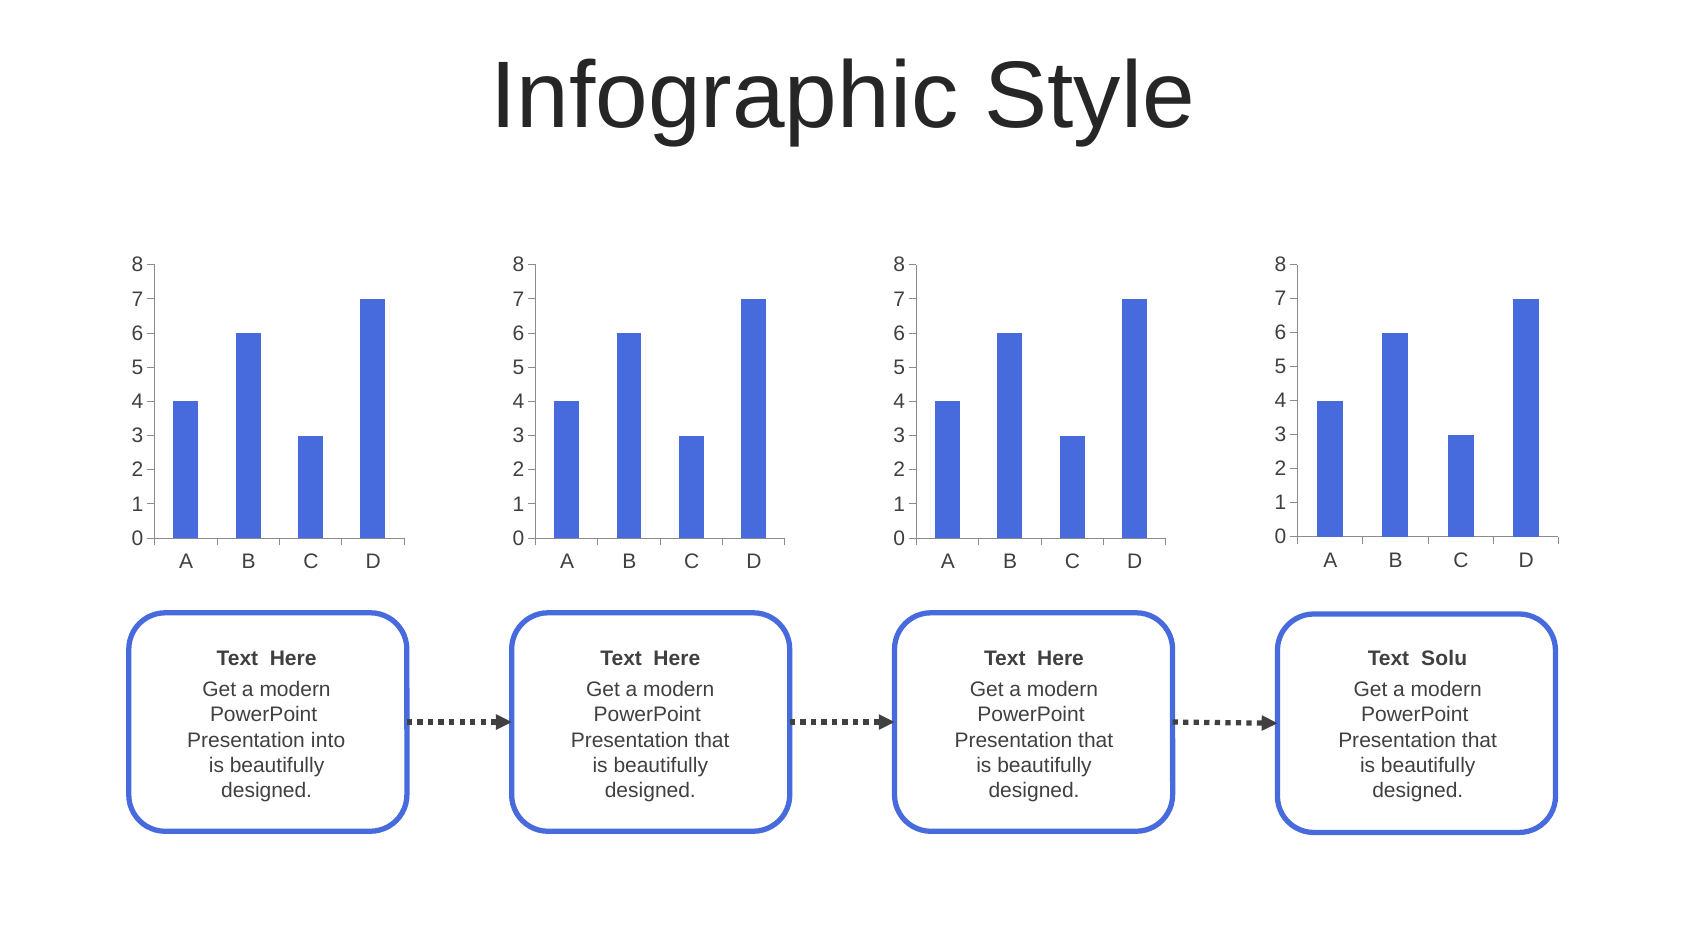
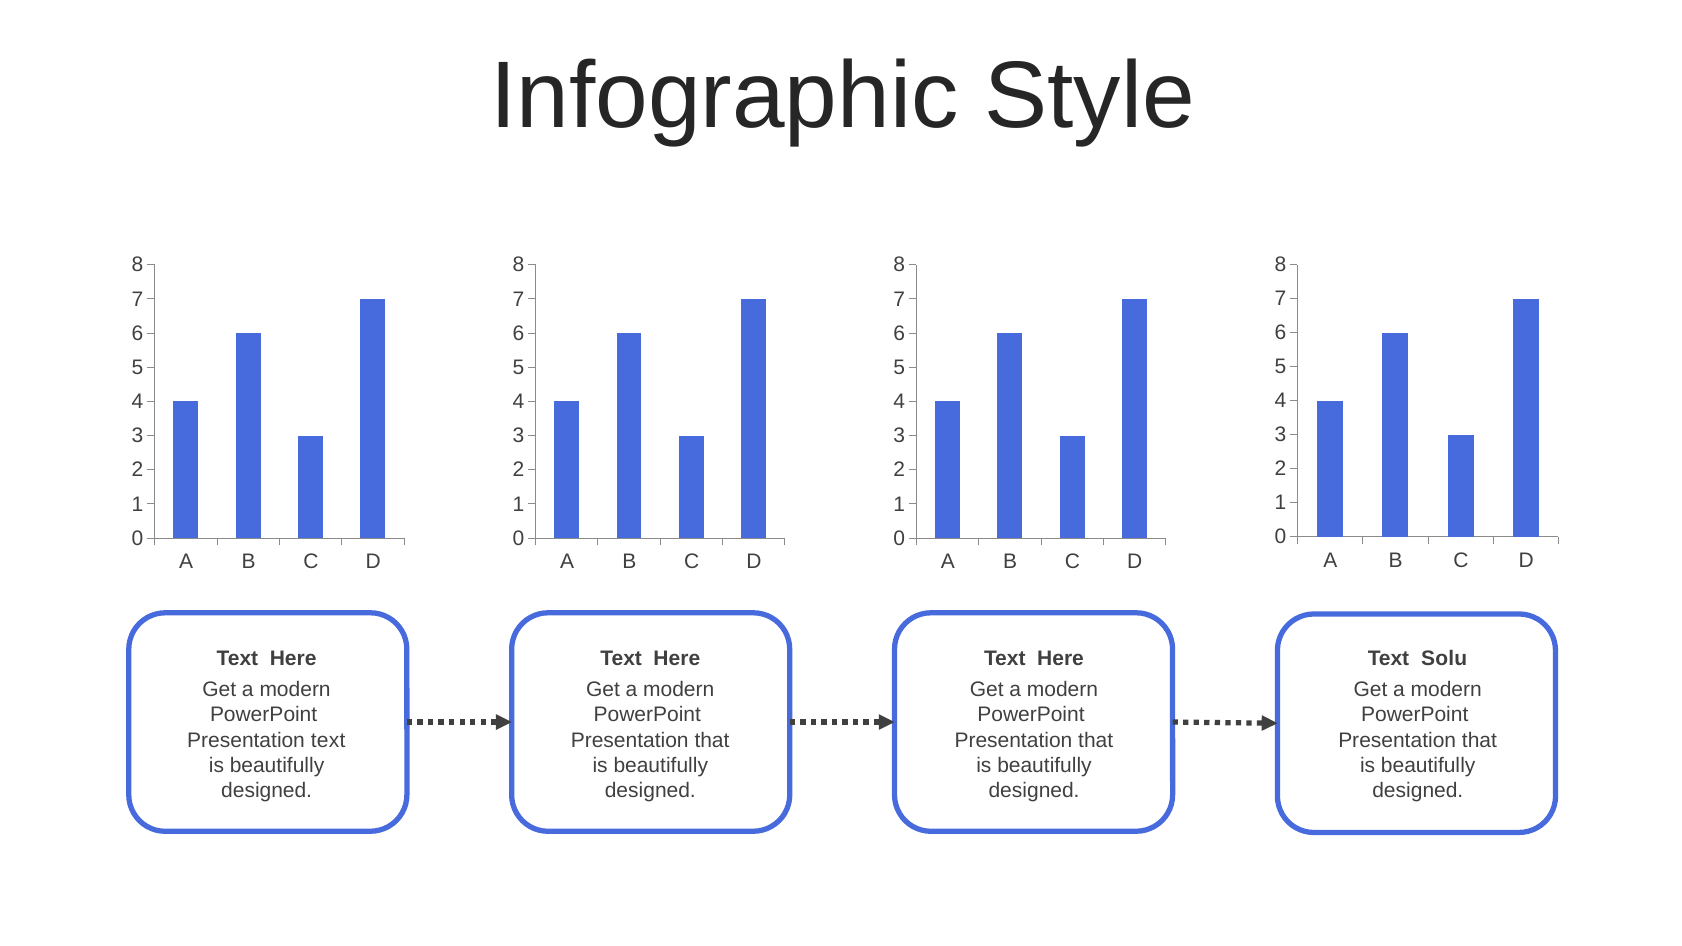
Presentation into: into -> text
